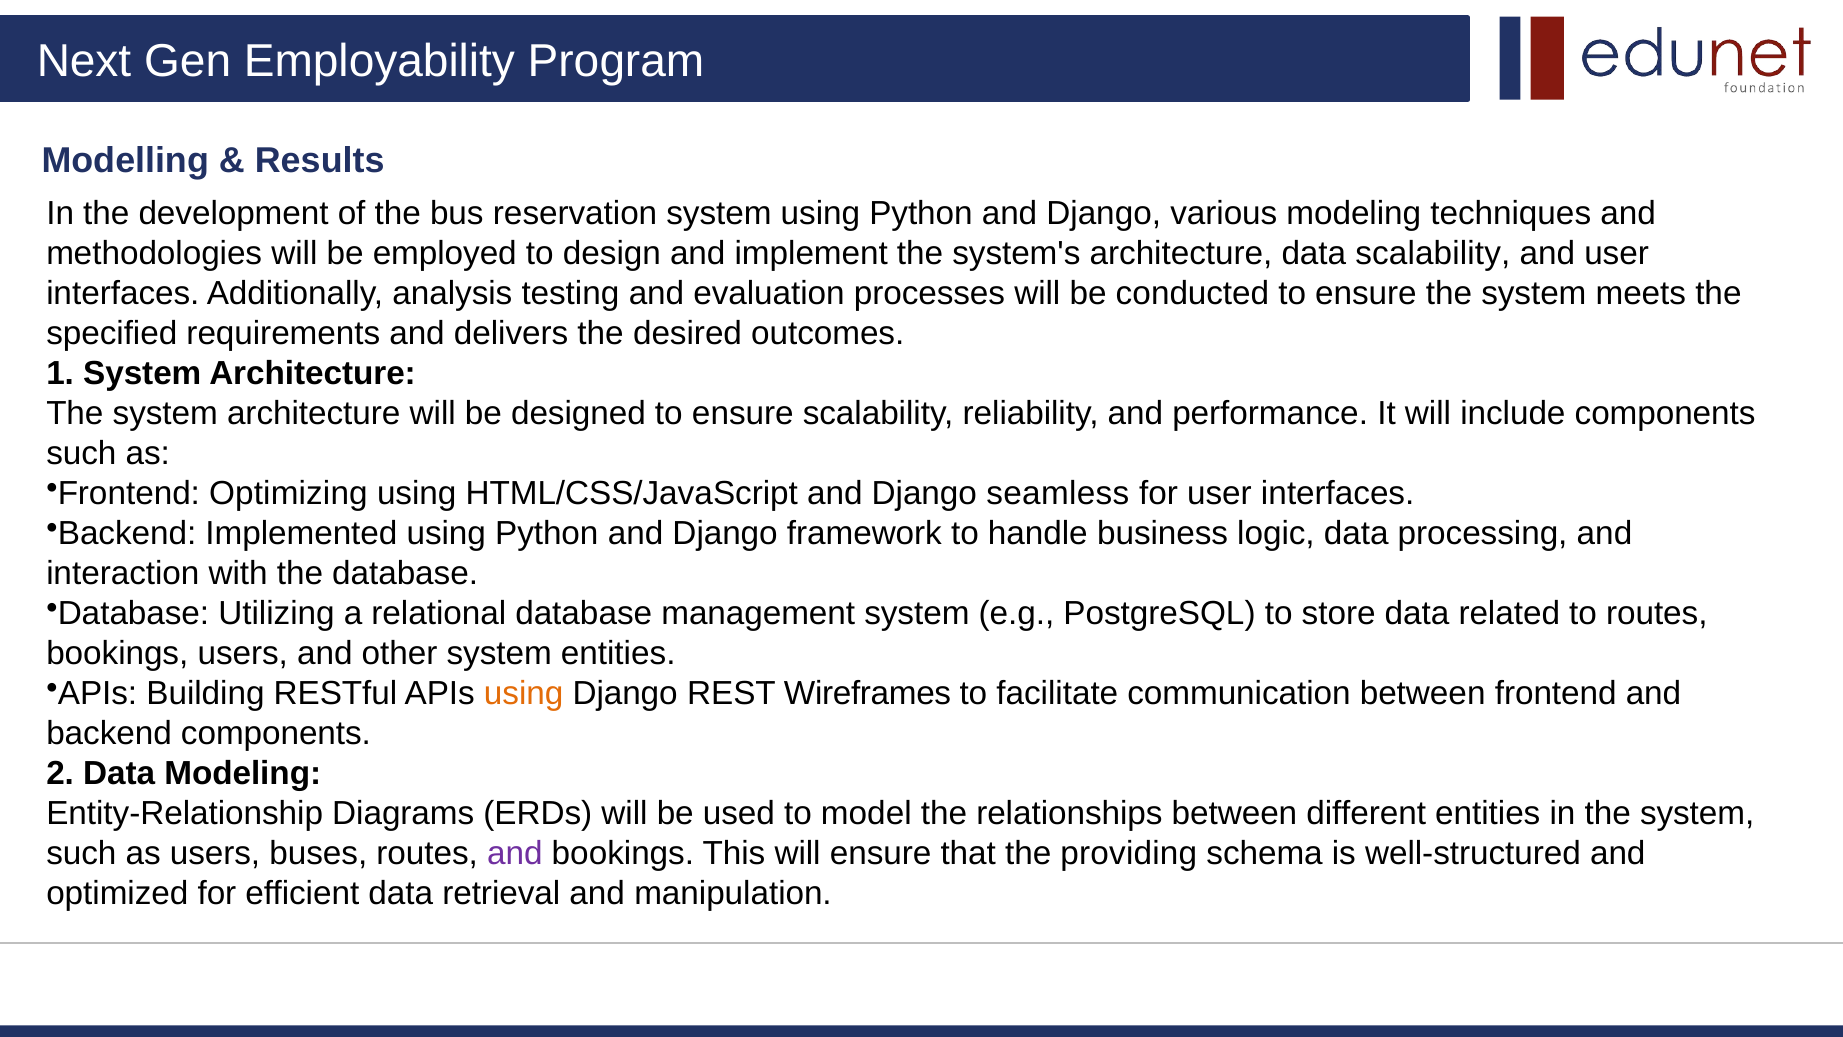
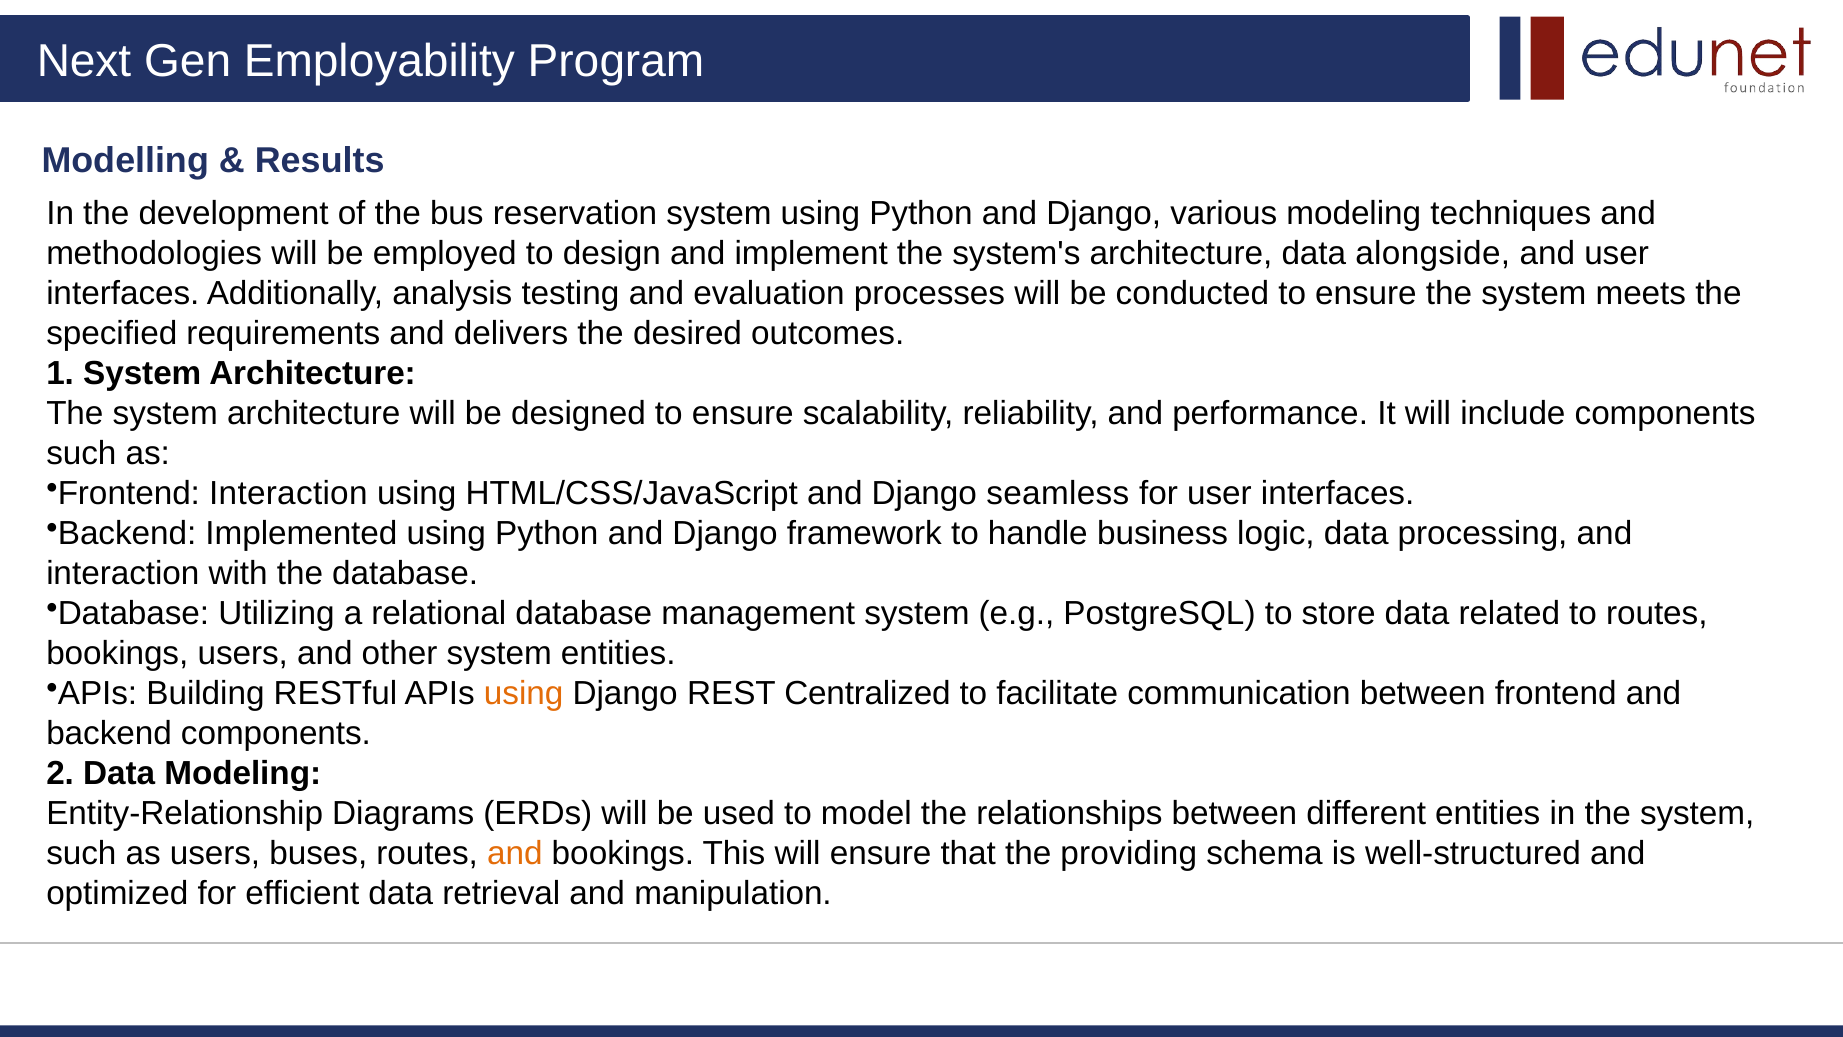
data scalability: scalability -> alongside
Frontend Optimizing: Optimizing -> Interaction
Wireframes: Wireframes -> Centralized
and at (515, 853) colour: purple -> orange
